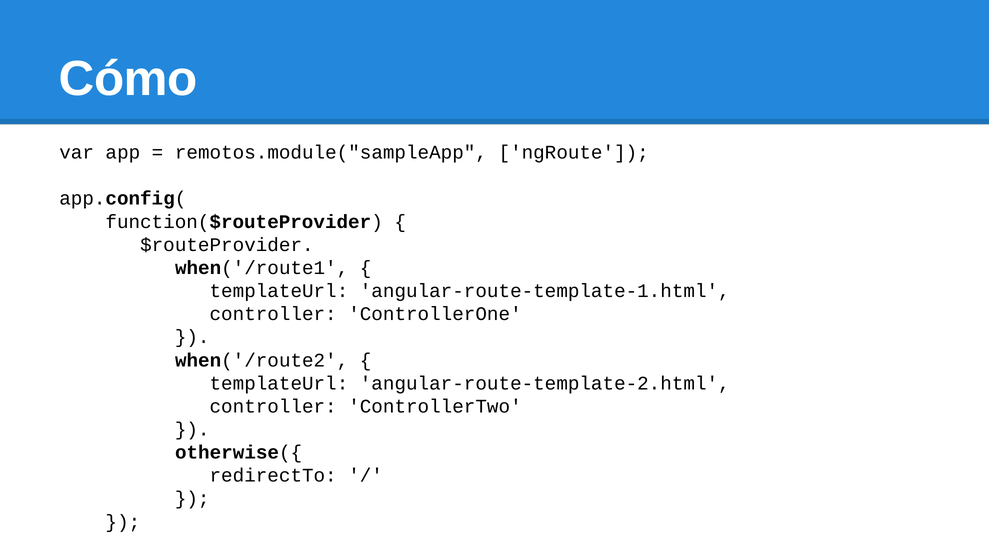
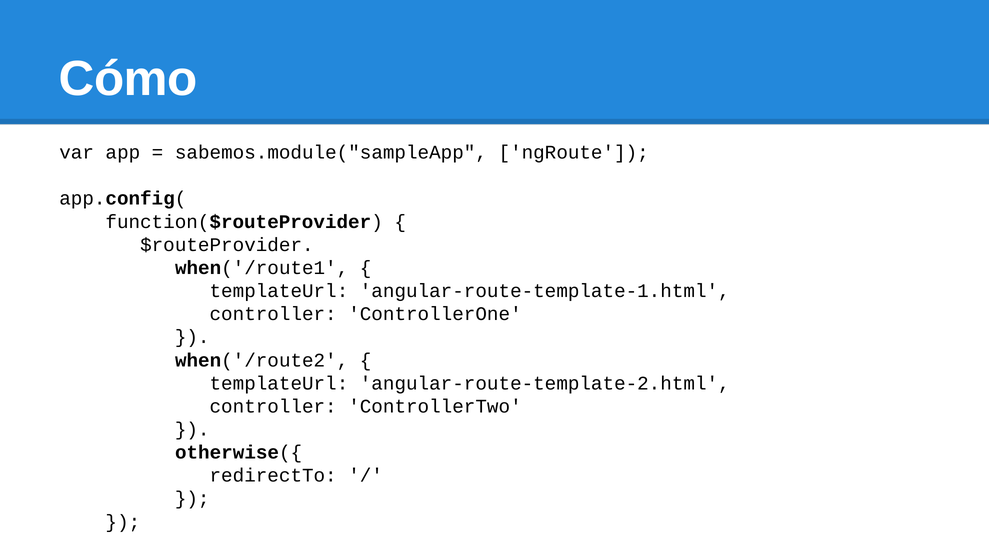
remotos.module("sampleApp: remotos.module("sampleApp -> sabemos.module("sampleApp
